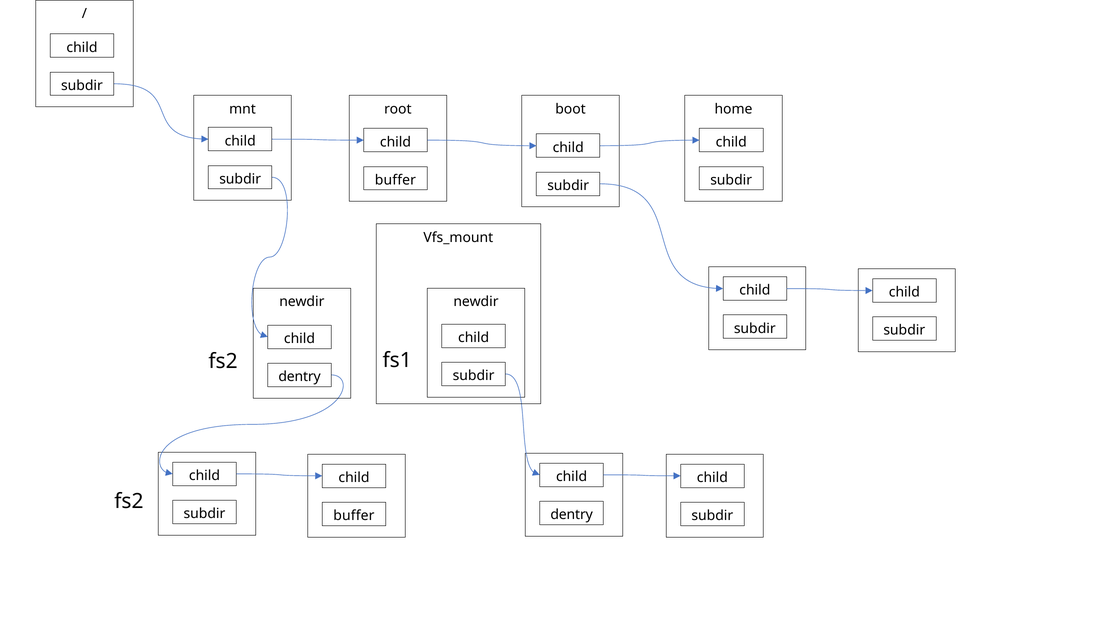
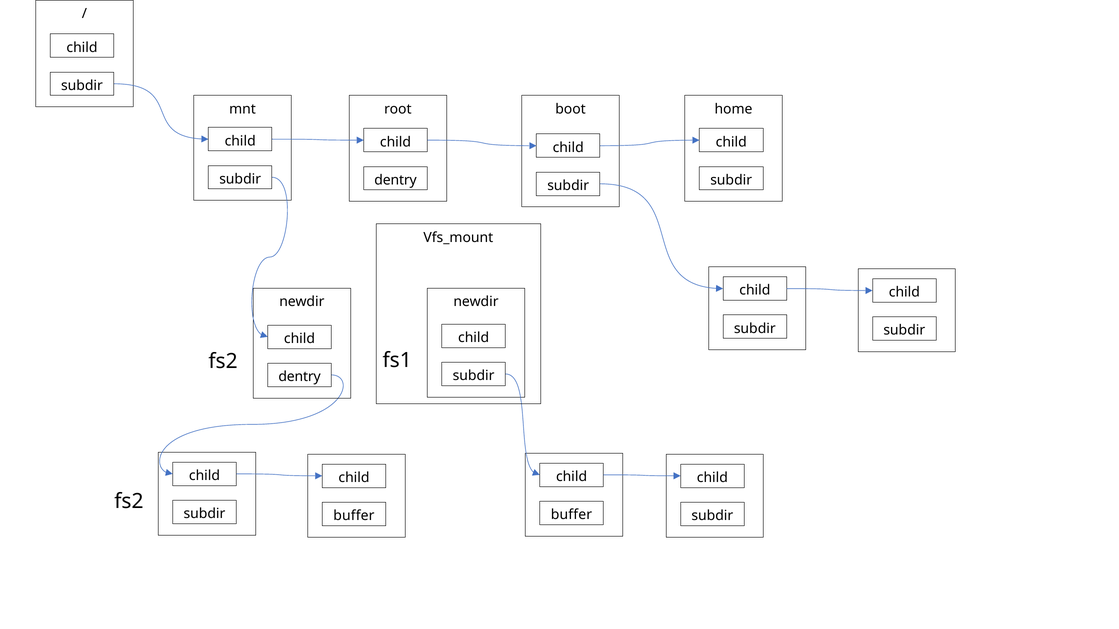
buffer at (395, 180): buffer -> dentry
dentry at (572, 515): dentry -> buffer
